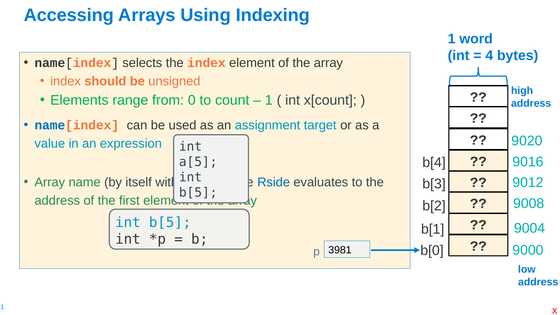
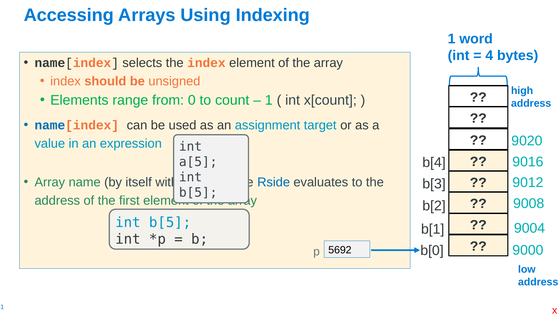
3981: 3981 -> 5692
